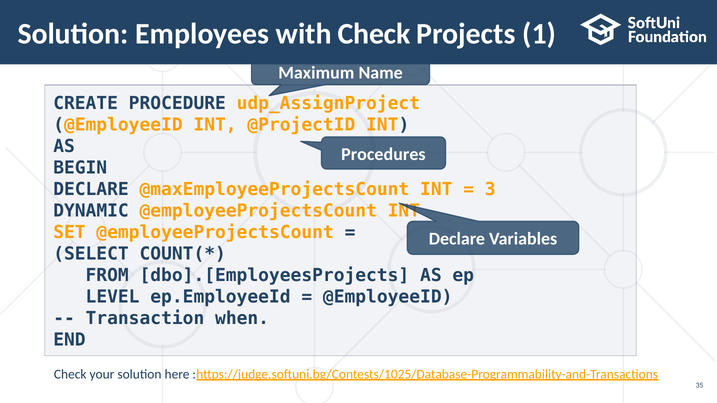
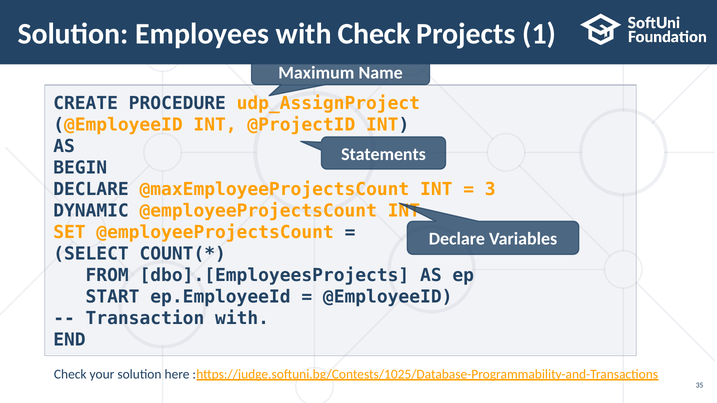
Procedures: Procedures -> Statements
LEVEL: LEVEL -> START
Transaction when: when -> with
